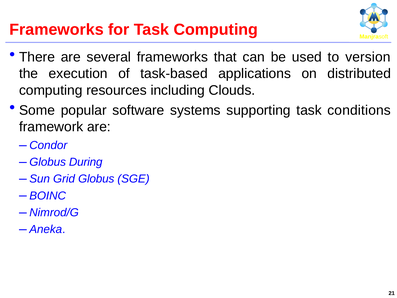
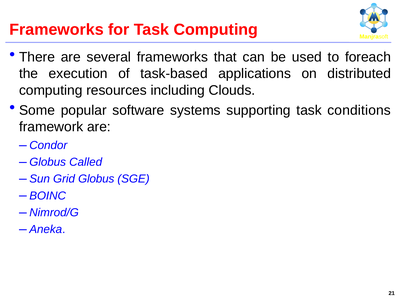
version: version -> foreach
During: During -> Called
